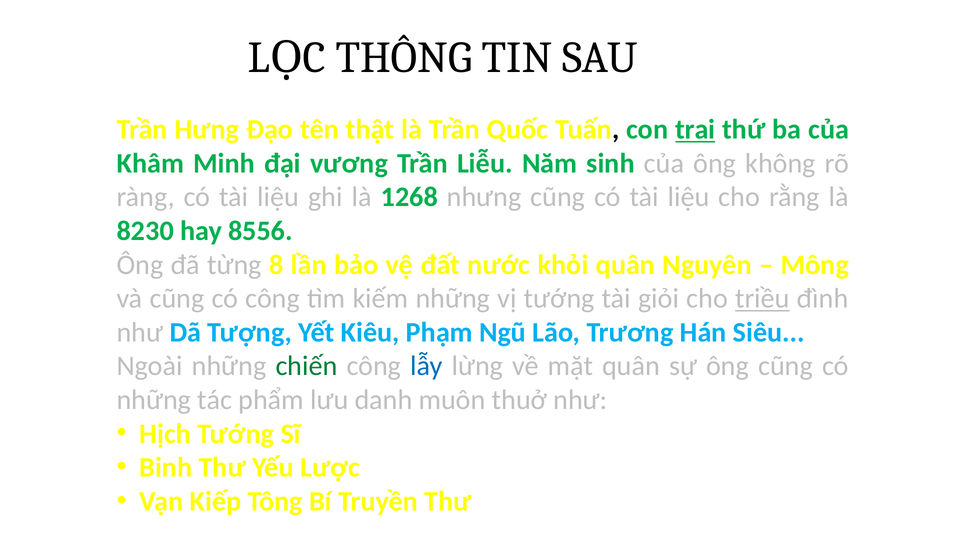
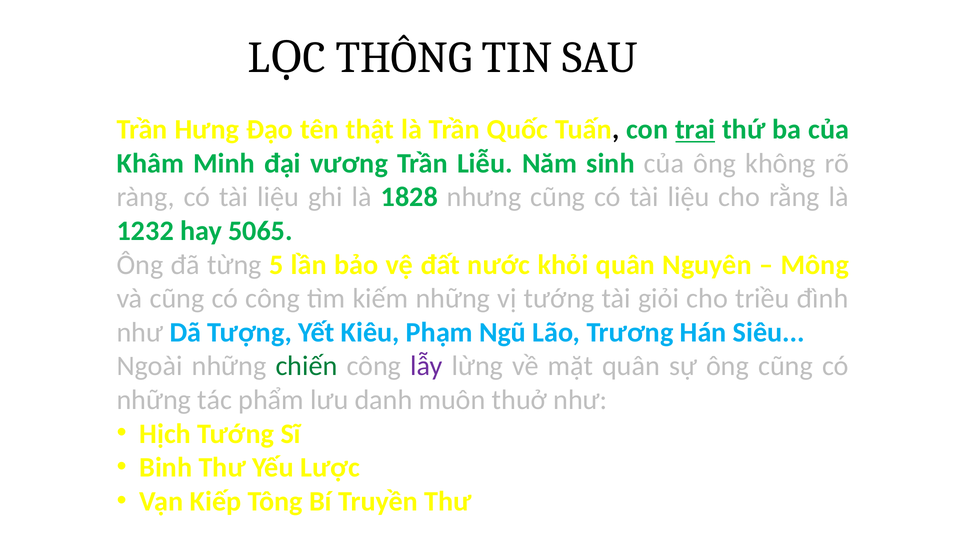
1268: 1268 -> 1828
8230: 8230 -> 1232
8556: 8556 -> 5065
8: 8 -> 5
triều underline: present -> none
lẫy colour: blue -> purple
